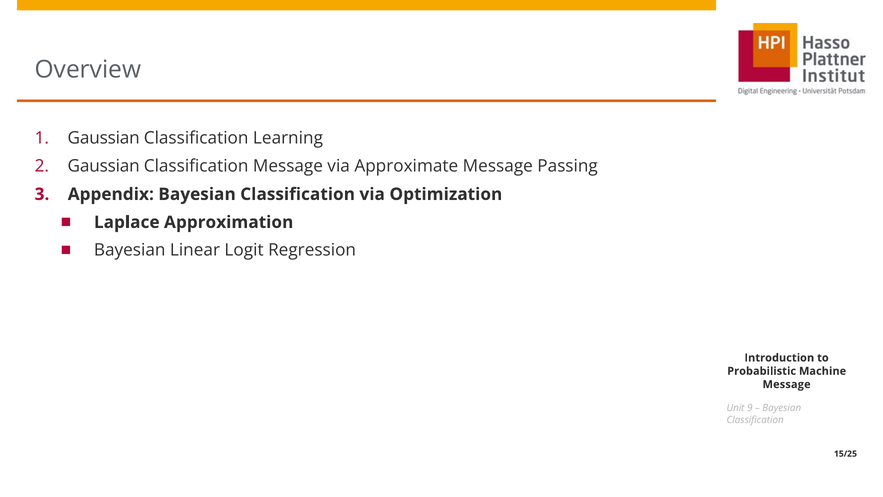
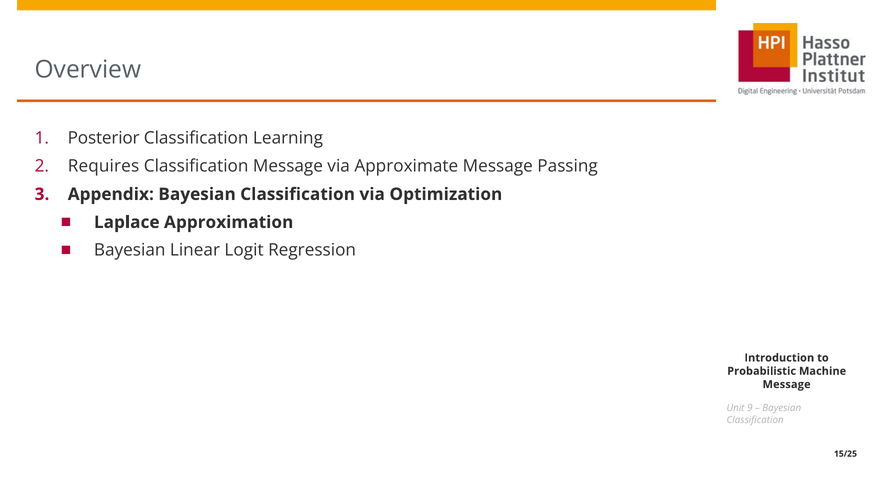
Gaussian at (104, 138): Gaussian -> Posterior
Gaussian at (104, 166): Gaussian -> Requires
